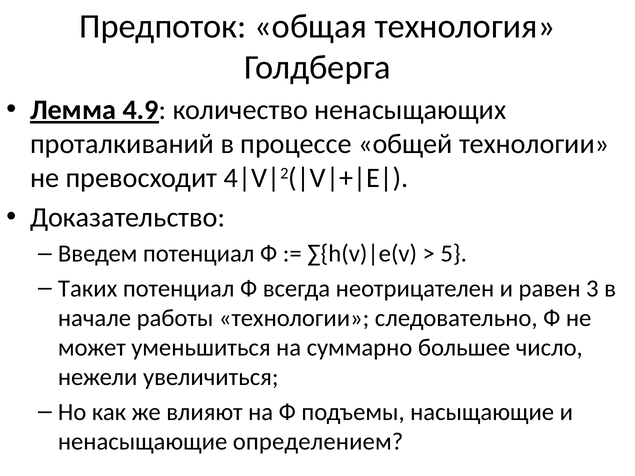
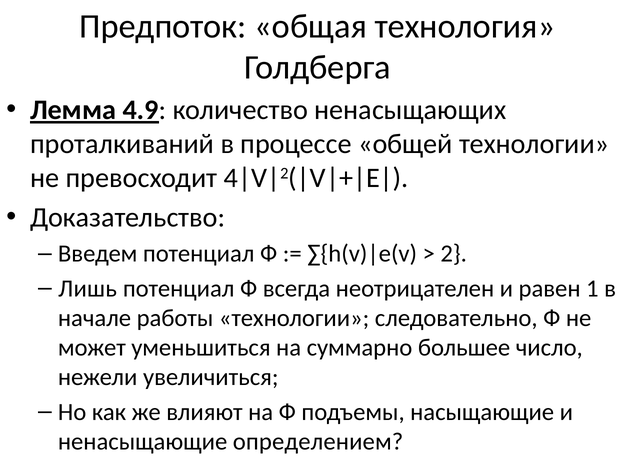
5: 5 -> 2
Таких: Таких -> Лишь
3: 3 -> 1
